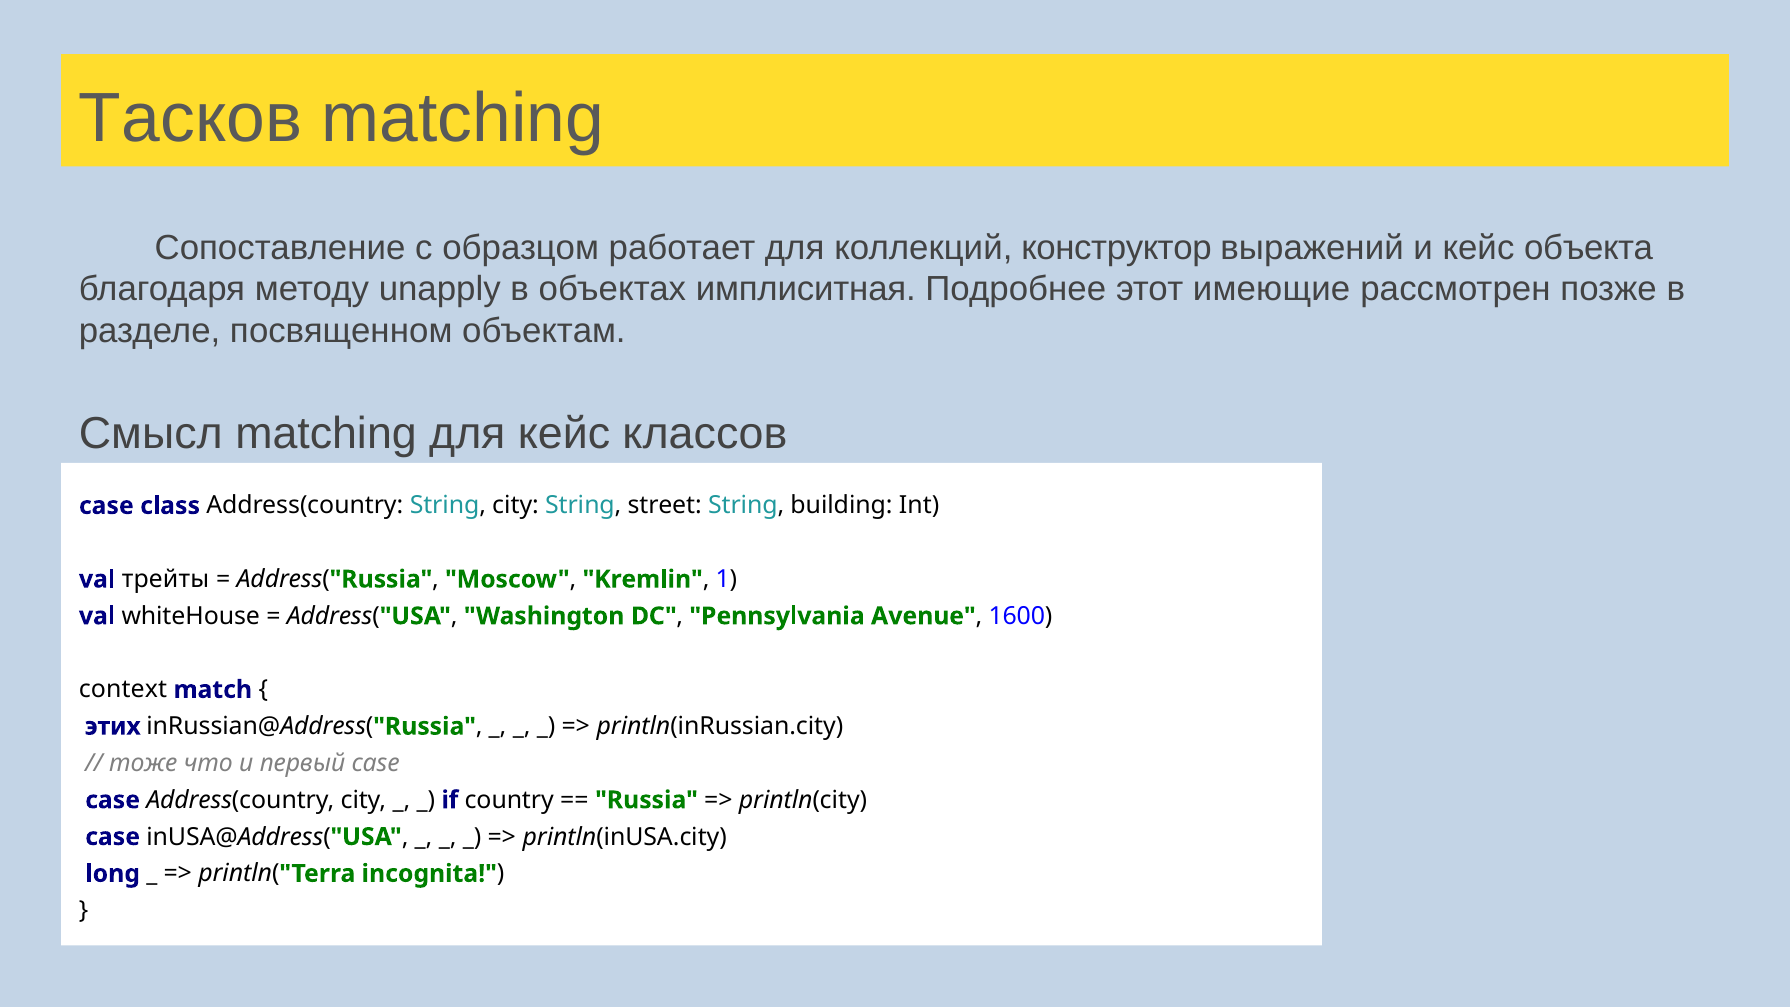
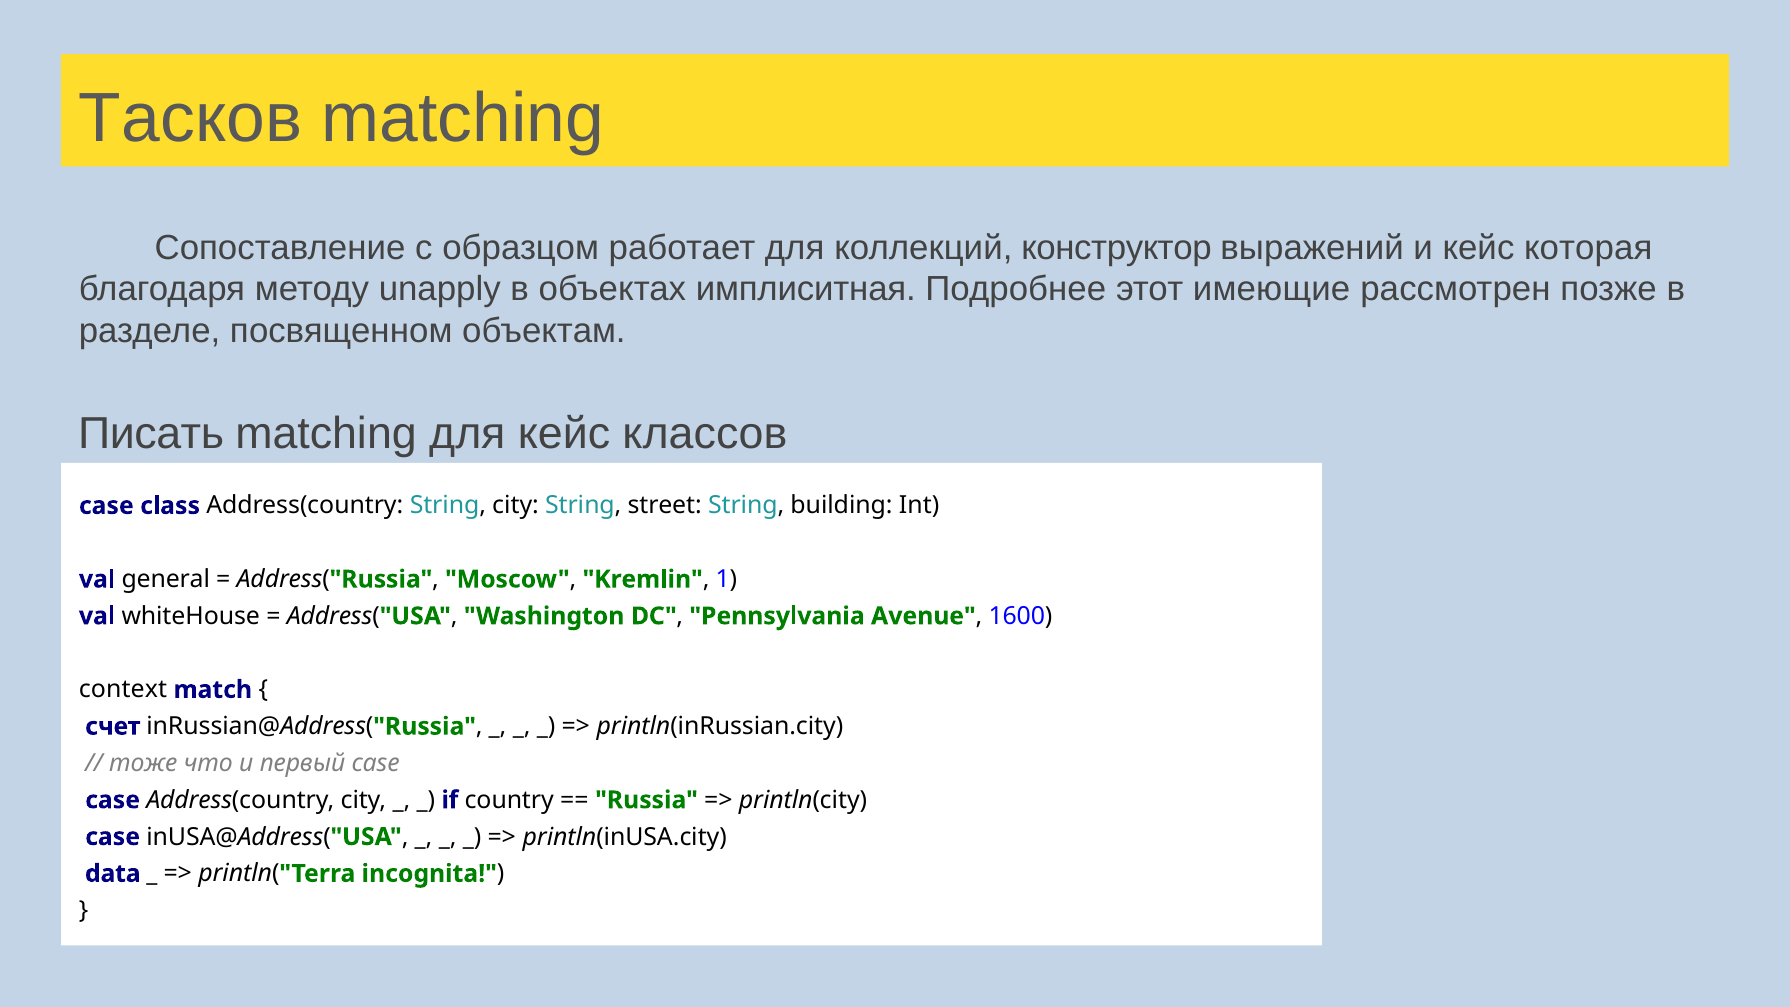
объекта: объекта -> которая
Смысл: Смысл -> Писать
трейты: трейты -> general
этих: этих -> счет
long: long -> data
